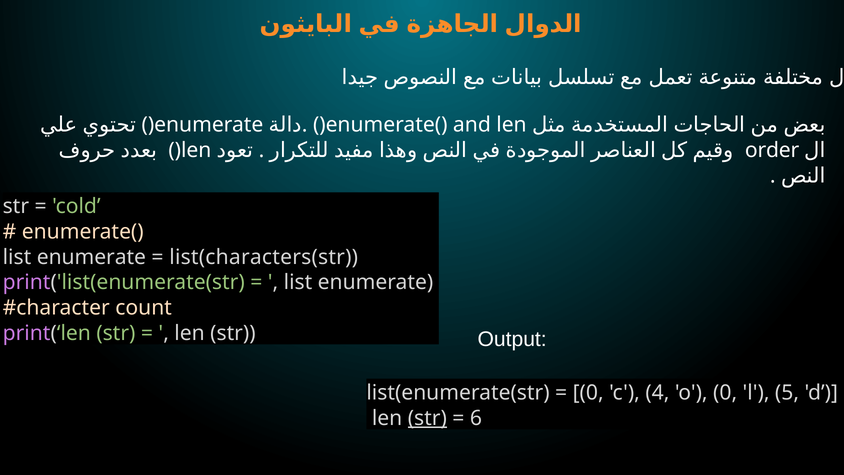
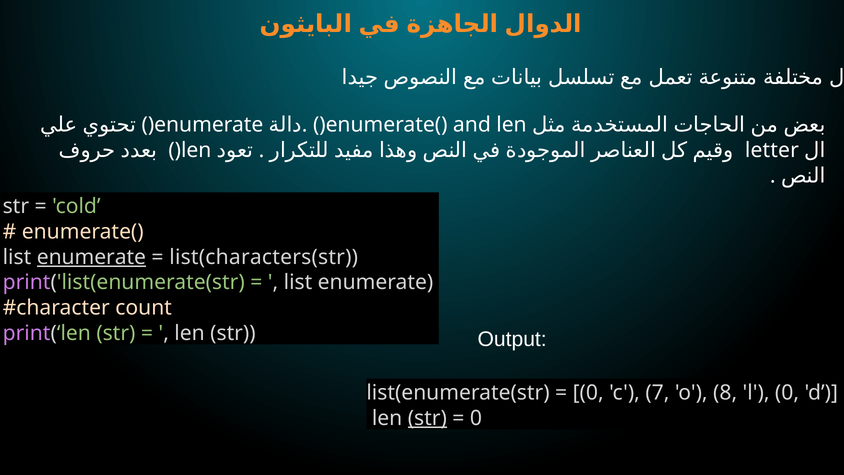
order: order -> letter
enumerate at (91, 257) underline: none -> present
4: 4 -> 7
o 0: 0 -> 8
l 5: 5 -> 0
6 at (476, 418): 6 -> 0
